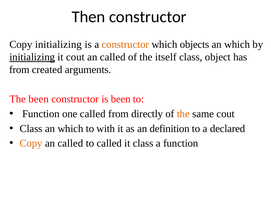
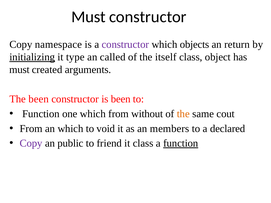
Then at (88, 17): Then -> Must
Copy initializing: initializing -> namespace
constructor at (125, 45) colour: orange -> purple
which at (237, 45): which -> return
it cout: cout -> type
from at (19, 70): from -> must
one called: called -> which
directly: directly -> without
Class at (31, 129): Class -> From
with: with -> void
definition: definition -> members
Copy at (31, 143) colour: orange -> purple
called at (70, 143): called -> public
to called: called -> friend
function at (181, 143) underline: none -> present
